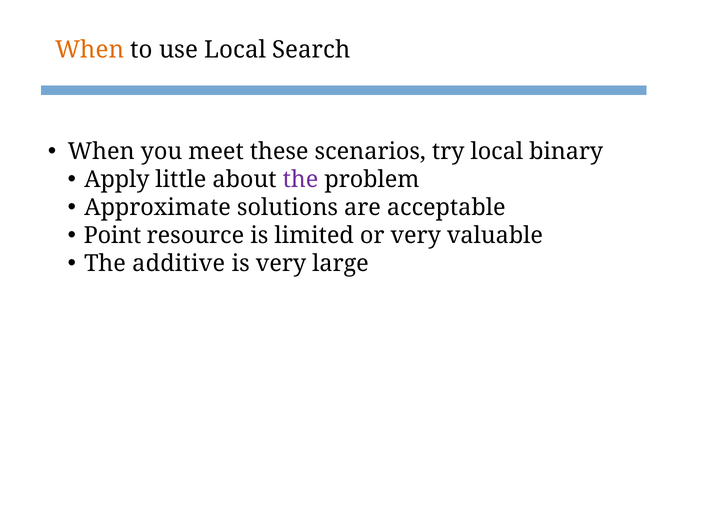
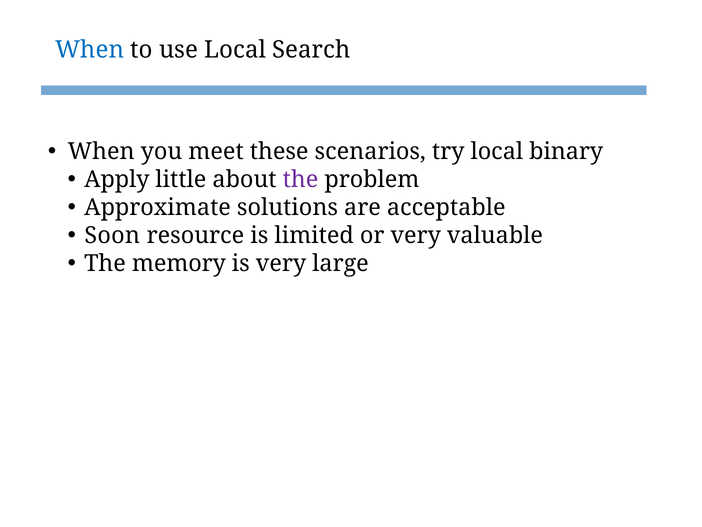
When at (90, 50) colour: orange -> blue
Point: Point -> Soon
additive: additive -> memory
